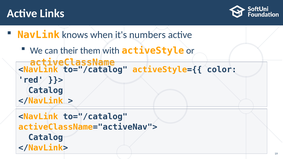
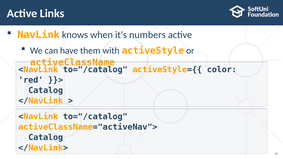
their: their -> have
